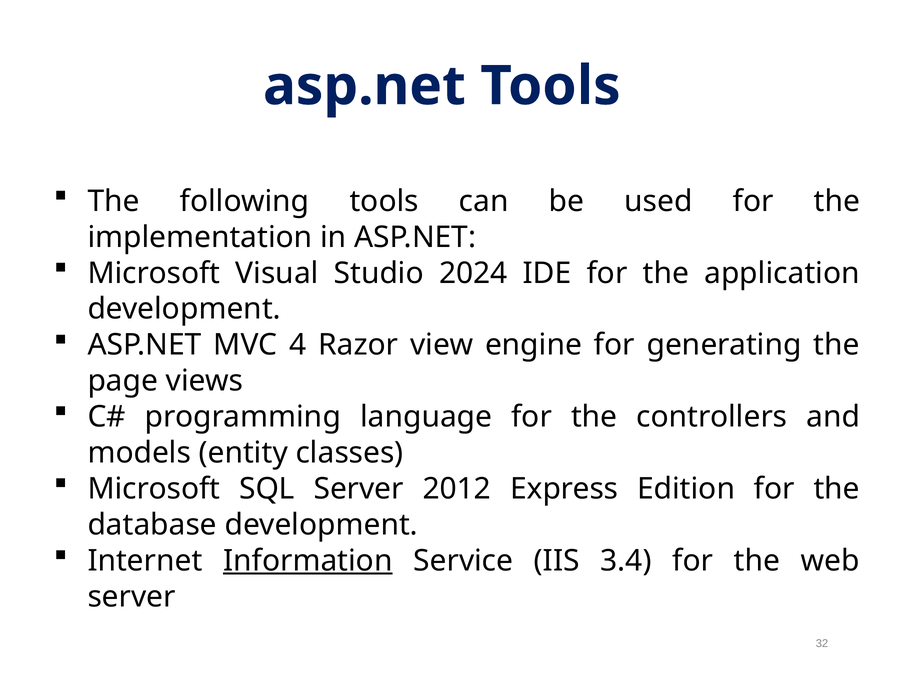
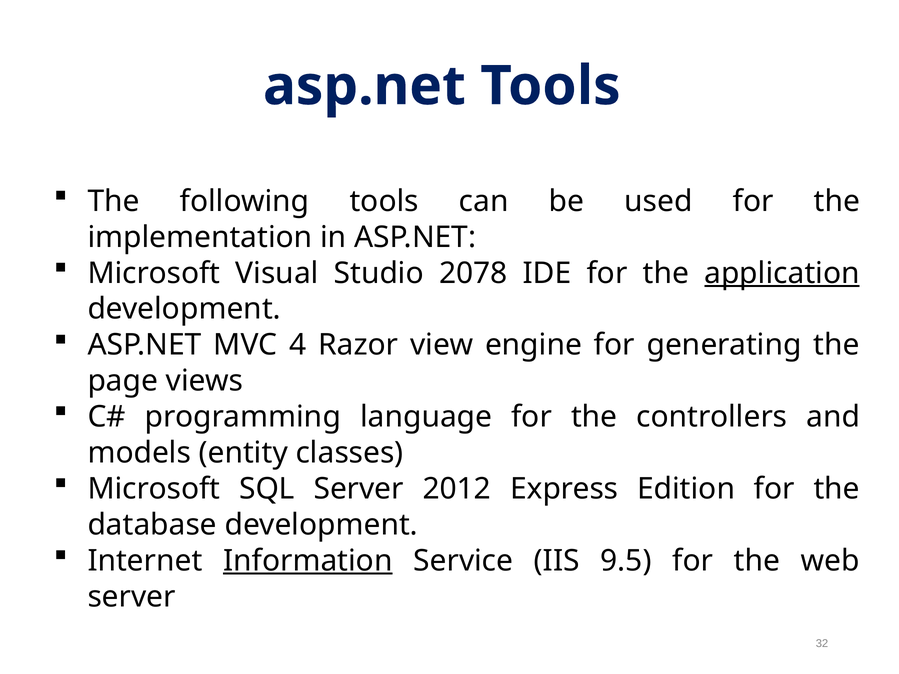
2024: 2024 -> 2078
application underline: none -> present
3.4: 3.4 -> 9.5
